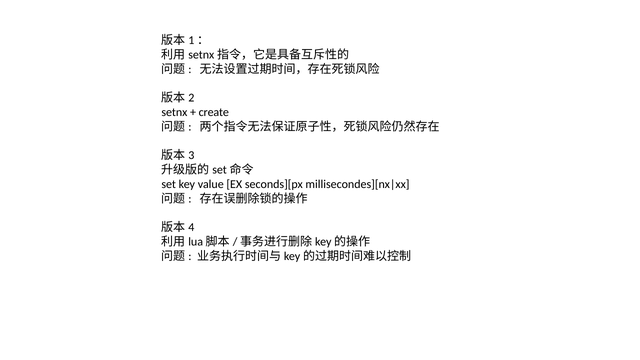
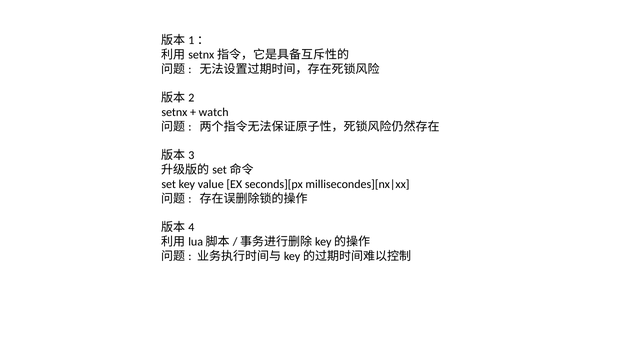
create: create -> watch
